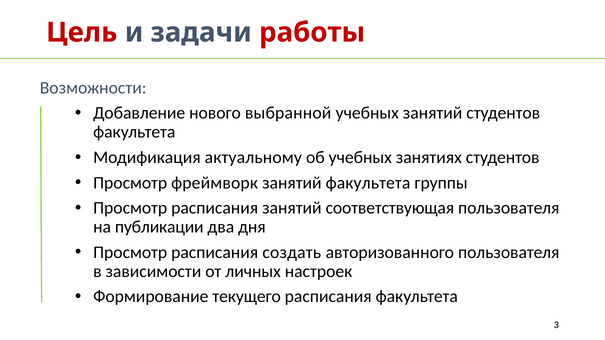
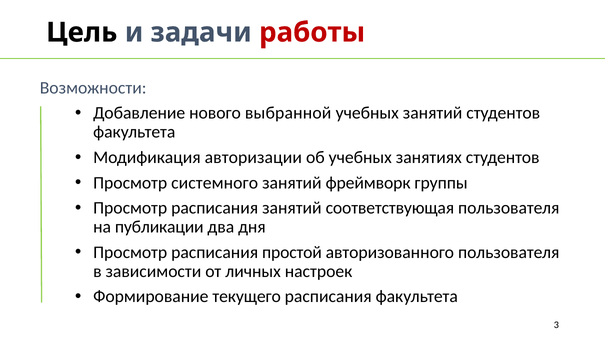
Цель colour: red -> black
актуальному: актуальному -> авторизации
фреймворк: фреймворк -> системного
занятий факультета: факультета -> фреймворк
создать: создать -> простой
